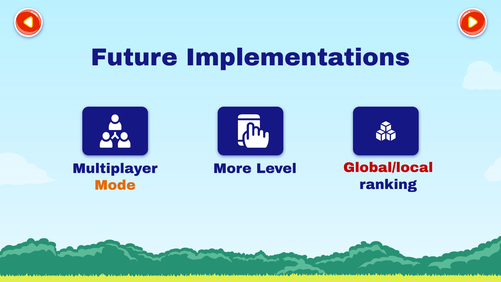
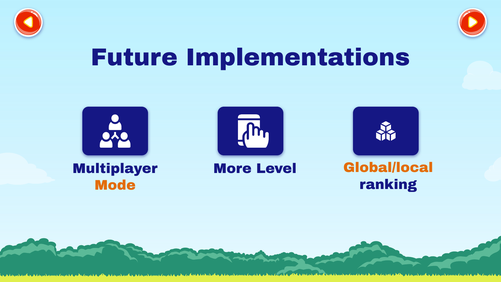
Global/local colour: red -> orange
